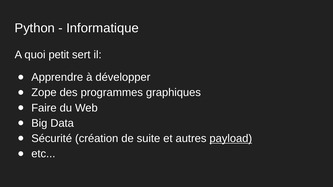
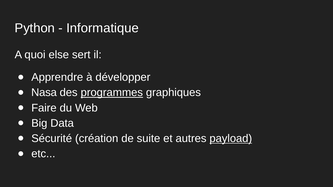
petit: petit -> else
Zope: Zope -> Nasa
programmes underline: none -> present
